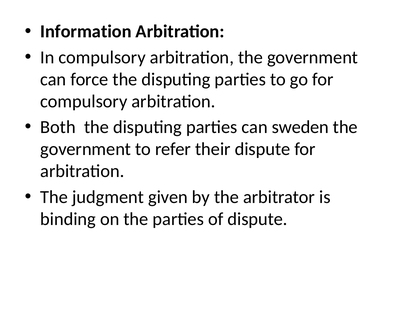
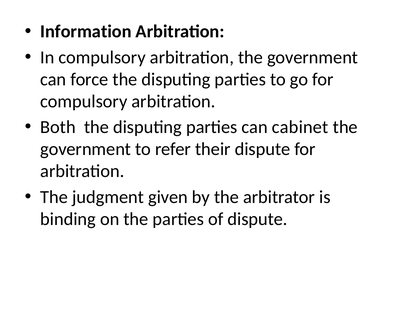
sweden: sweden -> cabinet
